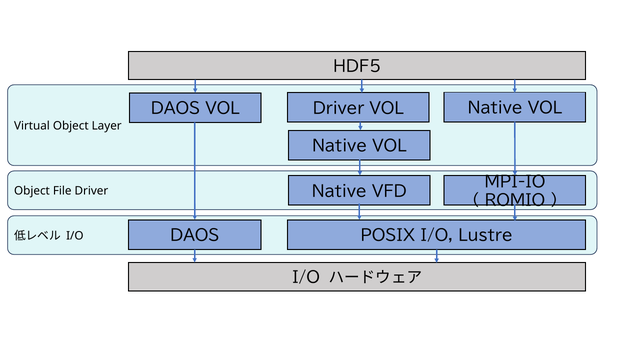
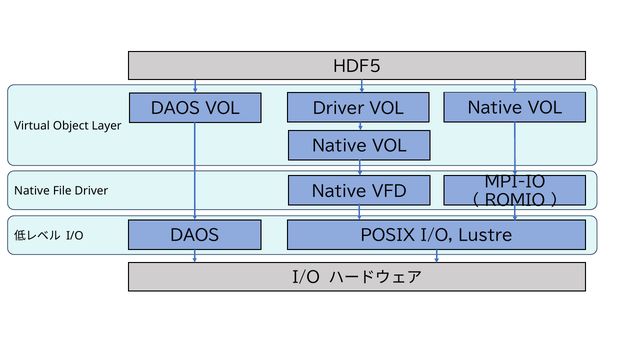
Object at (32, 191): Object -> Native
